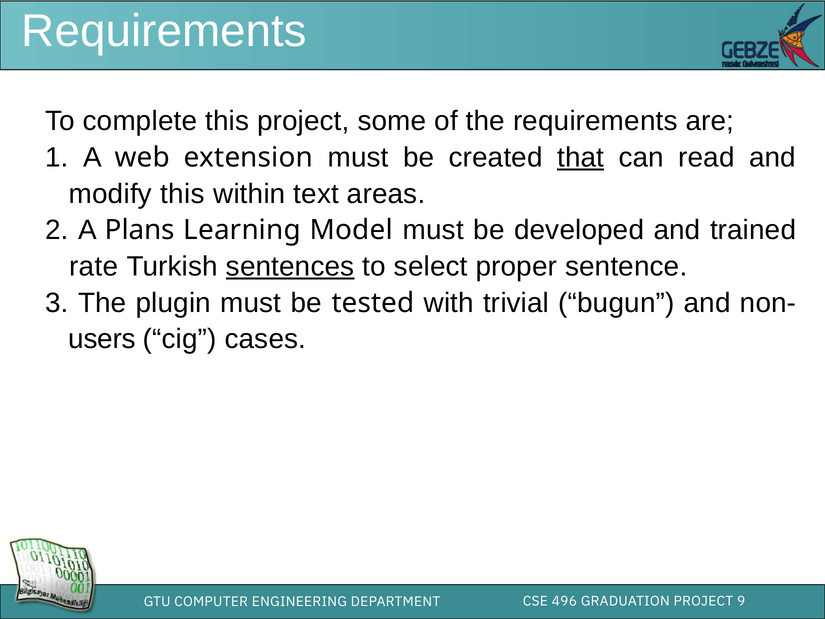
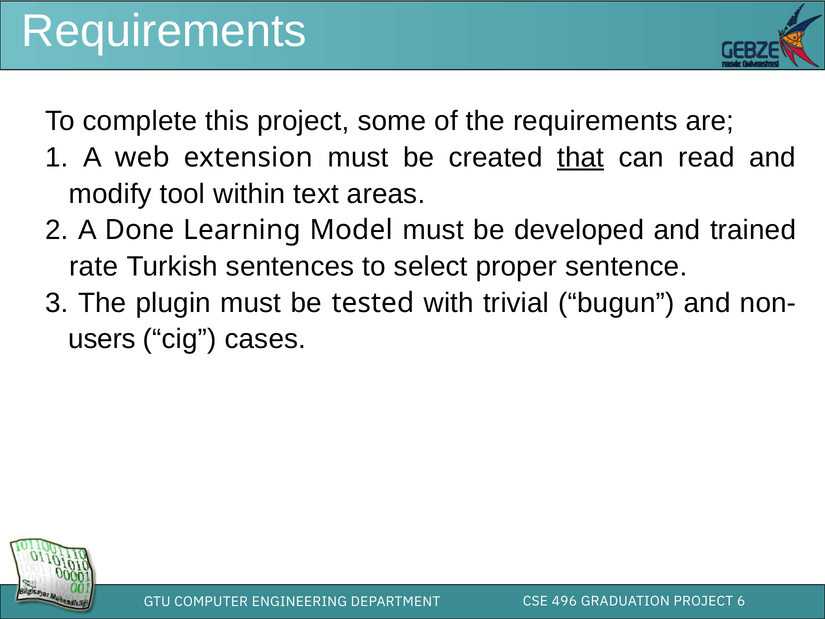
modify this: this -> tool
Plans: Plans -> Done
sentences underline: present -> none
9: 9 -> 6
